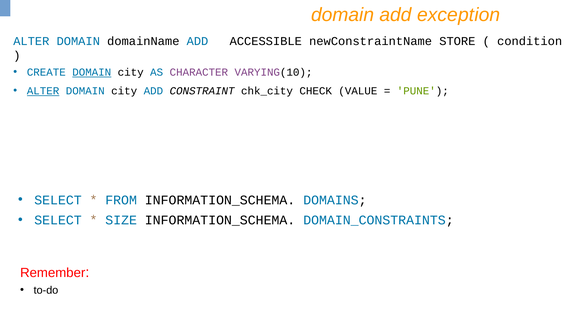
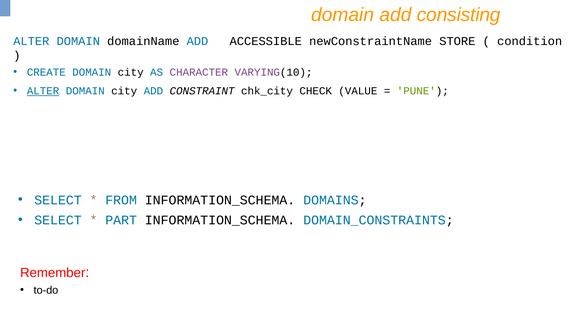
exception: exception -> consisting
DOMAIN at (92, 72) underline: present -> none
SIZE: SIZE -> PART
